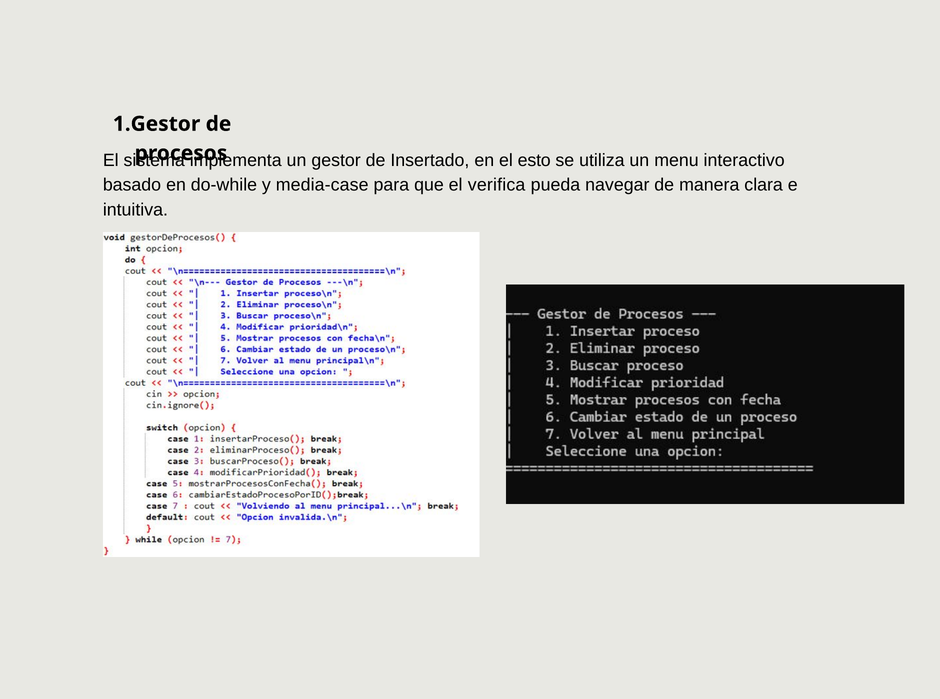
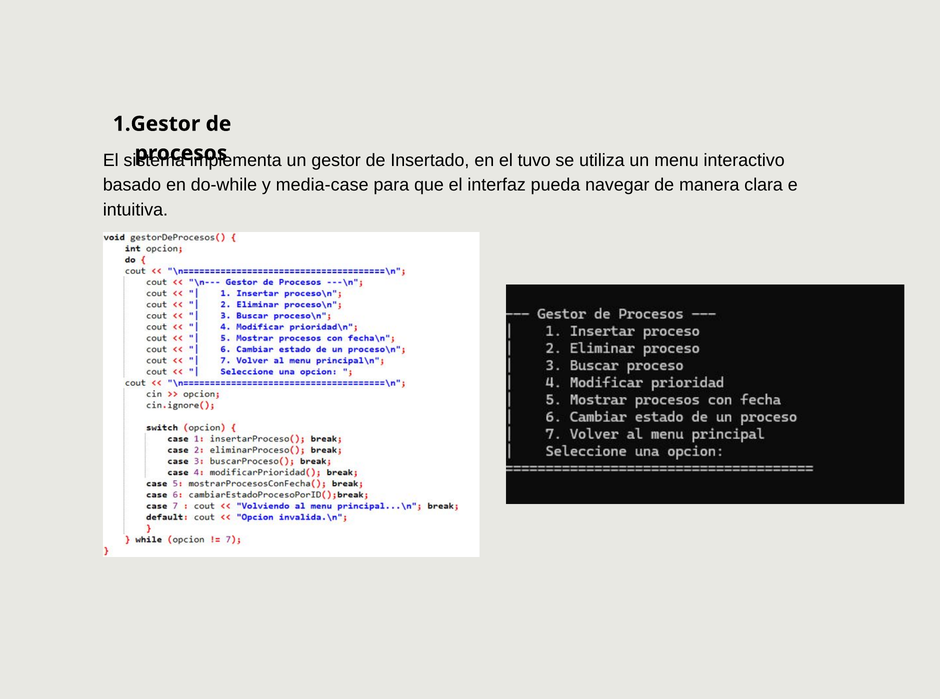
esto: esto -> tuvo
verifica: verifica -> interfaz
